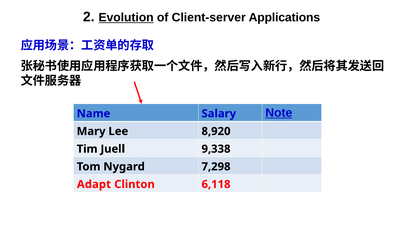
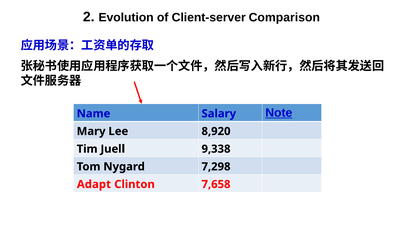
Evolution underline: present -> none
Applications: Applications -> Comparison
6,118: 6,118 -> 7,658
